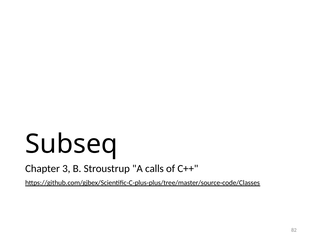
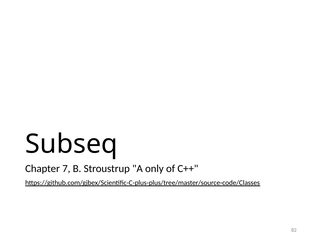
3: 3 -> 7
calls: calls -> only
